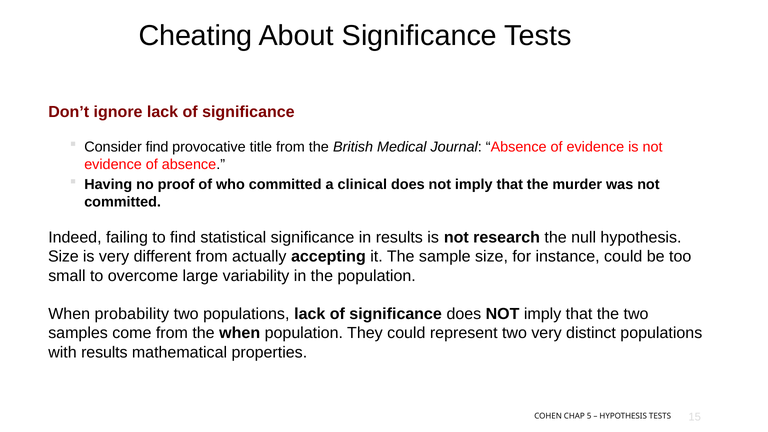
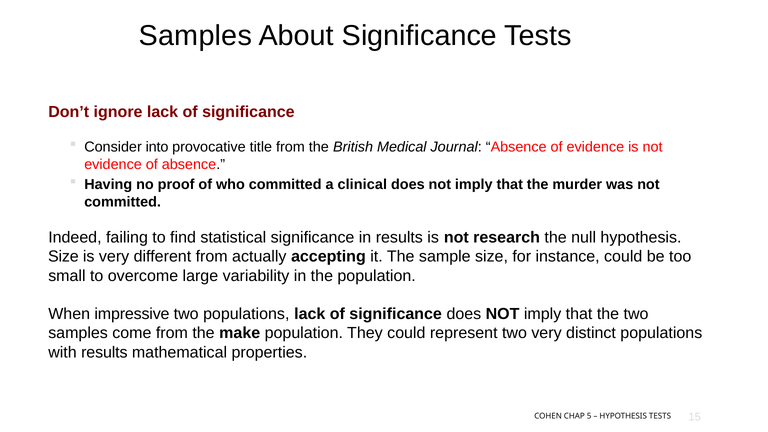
Cheating at (196, 36): Cheating -> Samples
Consider find: find -> into
probability: probability -> impressive
the when: when -> make
